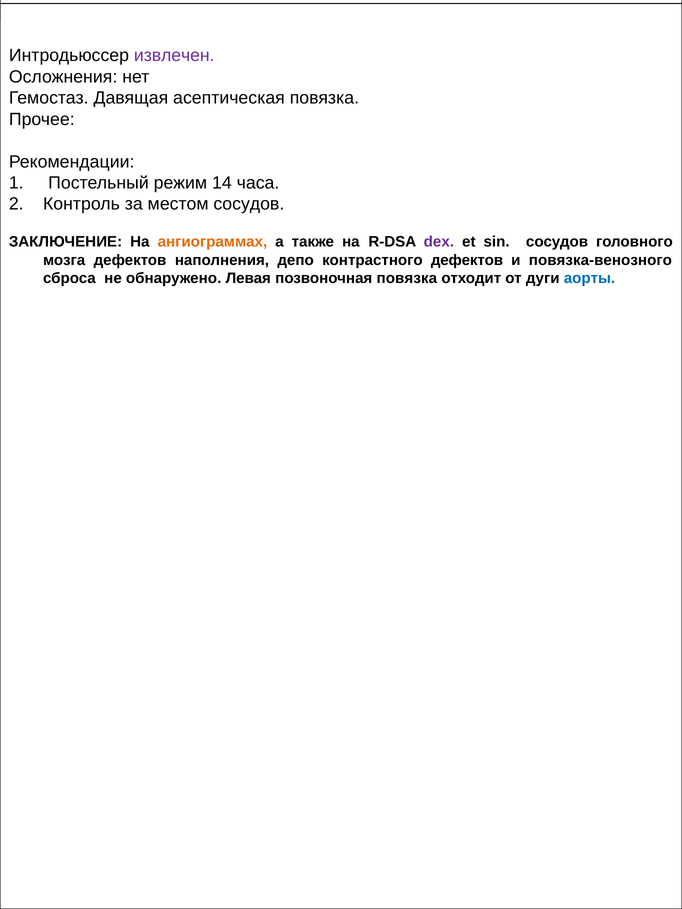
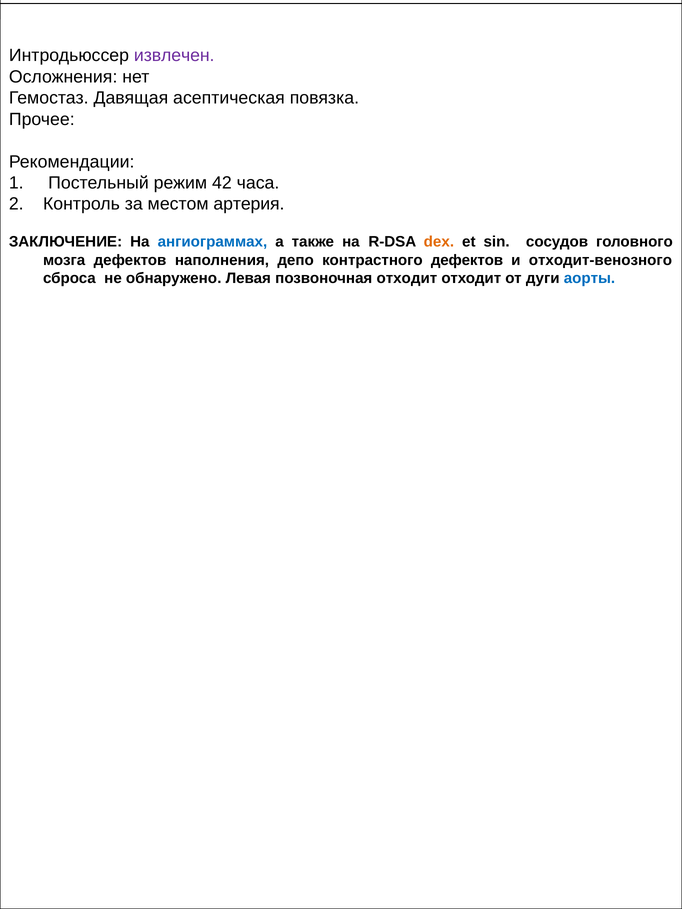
14: 14 -> 42
местом сосудов: сосудов -> артерия
ангиограммах colour: orange -> blue
dex colour: purple -> orange
повязка-венозного: повязка-венозного -> отходит-венозного
позвоночная повязка: повязка -> отходит
